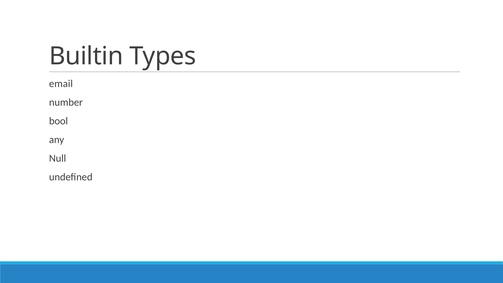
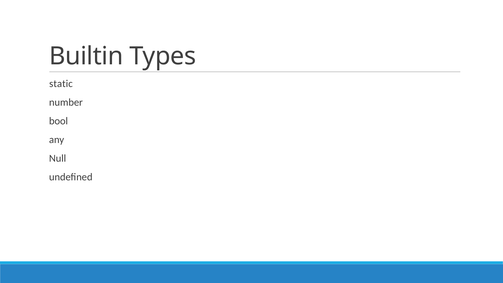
email: email -> static
